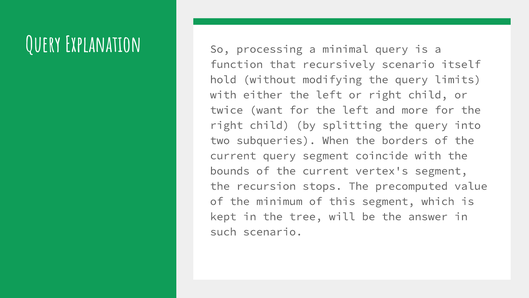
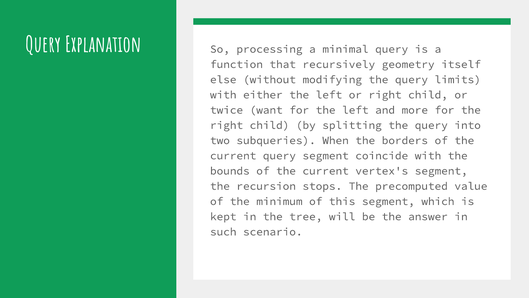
recursively scenario: scenario -> geometry
hold: hold -> else
